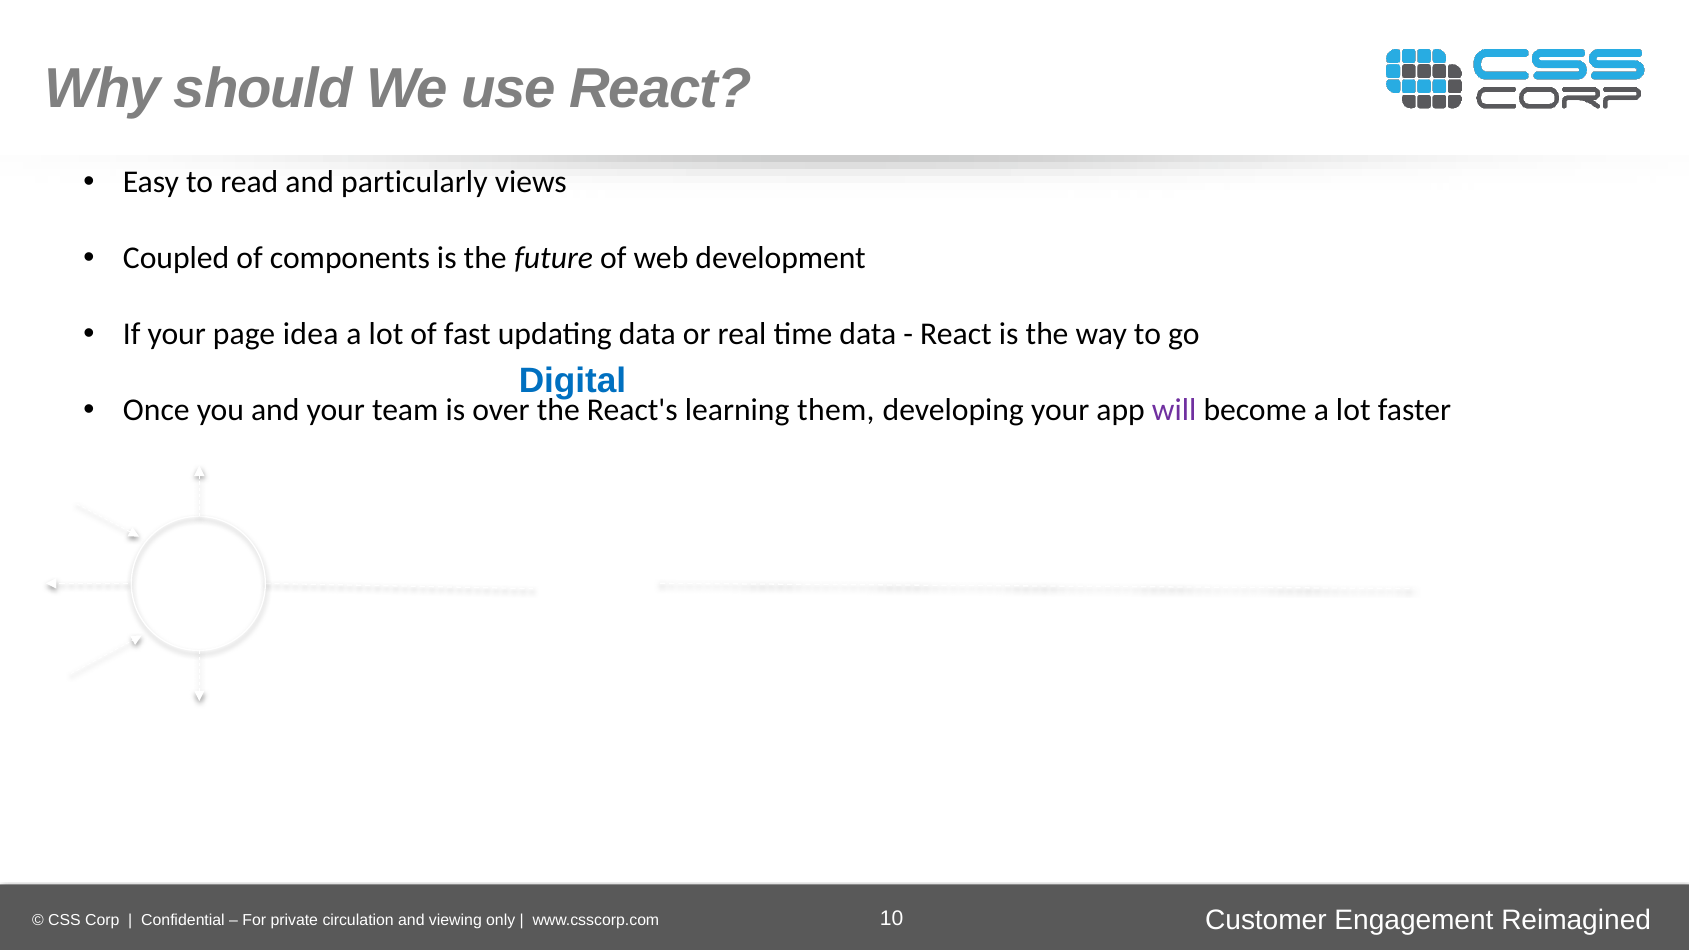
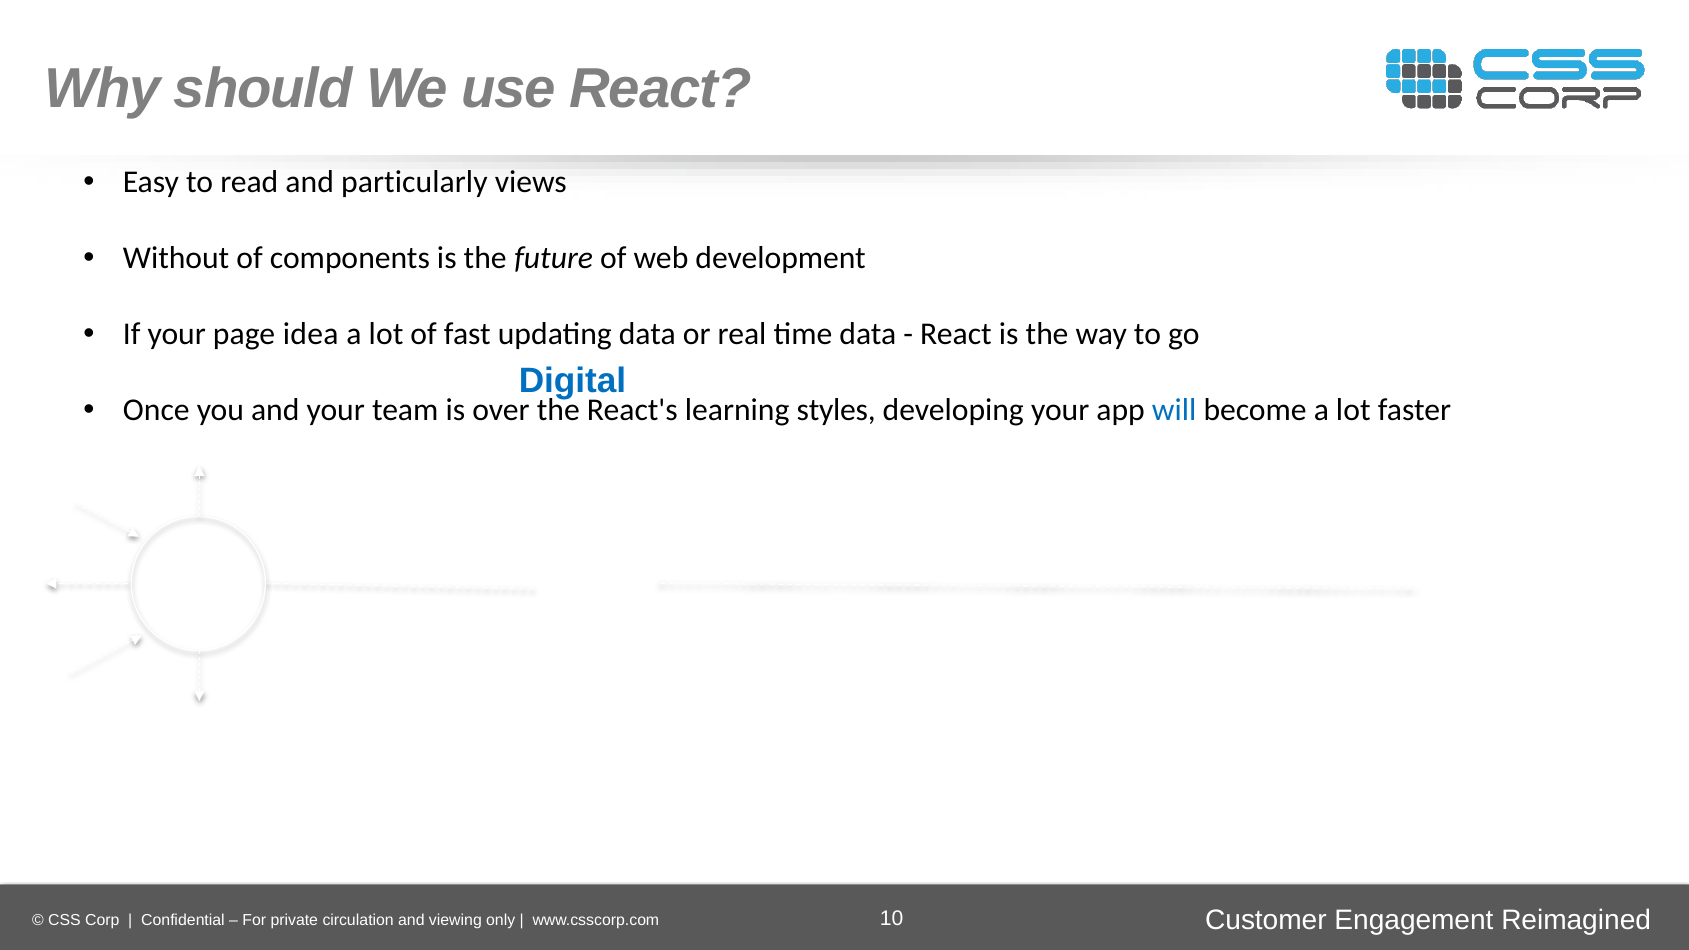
Coupled: Coupled -> Without
them: them -> styles
will colour: purple -> blue
